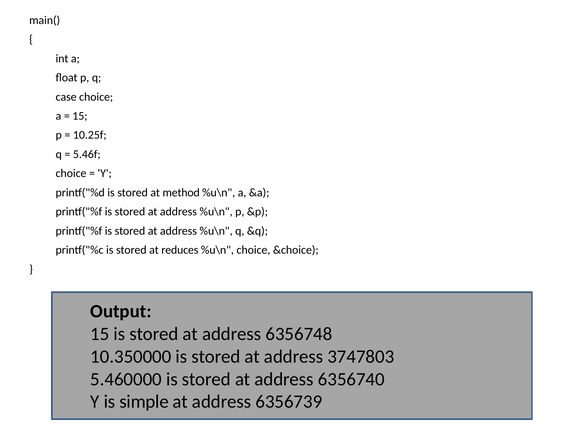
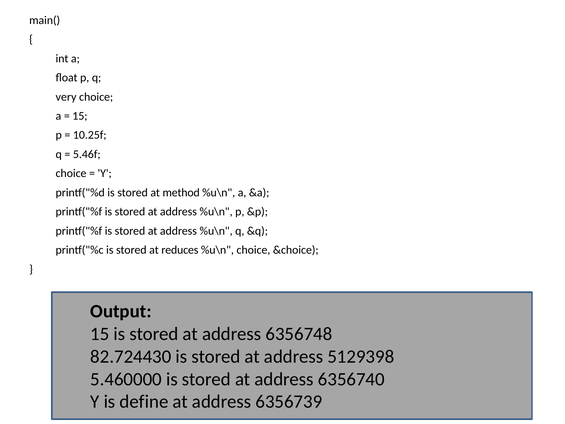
case: case -> very
10.350000: 10.350000 -> 82.724430
3747803: 3747803 -> 5129398
simple: simple -> define
